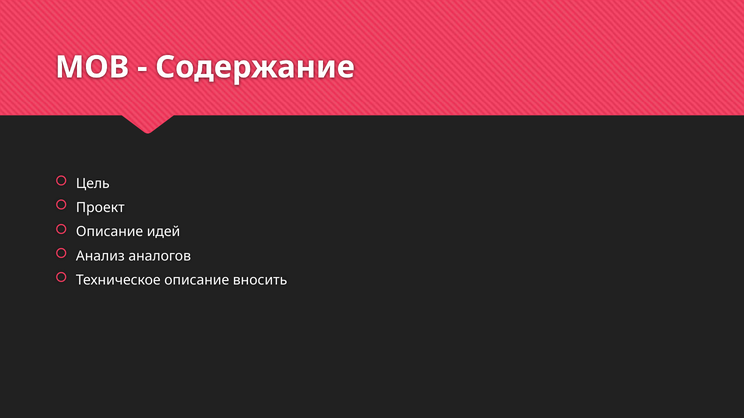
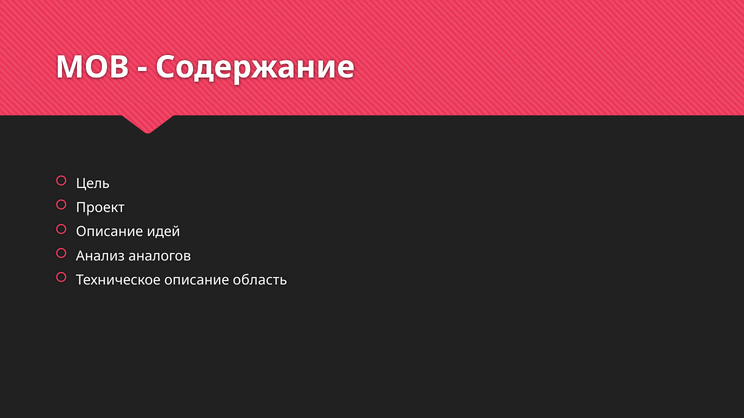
вносить: вносить -> область
